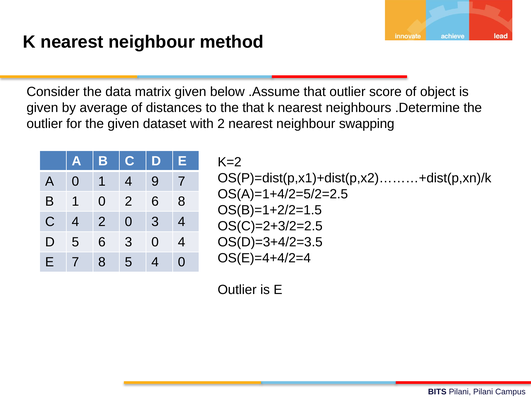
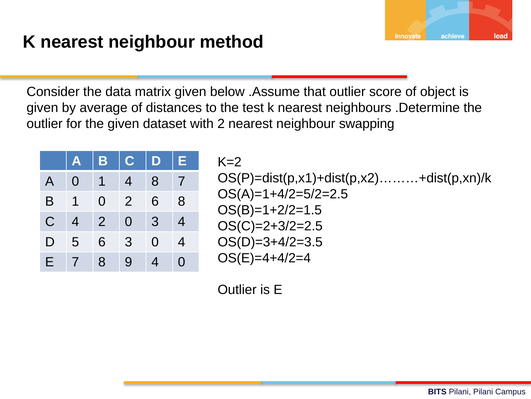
the that: that -> test
4 9: 9 -> 8
8 5: 5 -> 9
